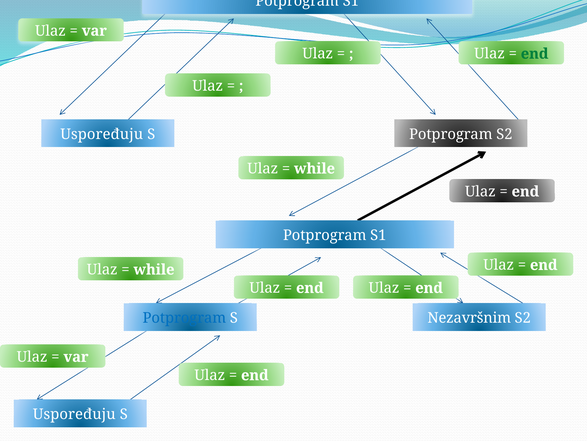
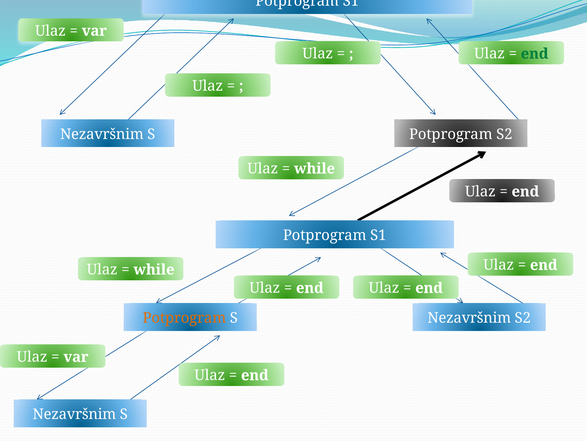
Uspoređuju at (102, 134): Uspoređuju -> Nezavršnim
Potprogram at (184, 317) colour: blue -> orange
Uspoređuju at (74, 414): Uspoređuju -> Nezavršnim
